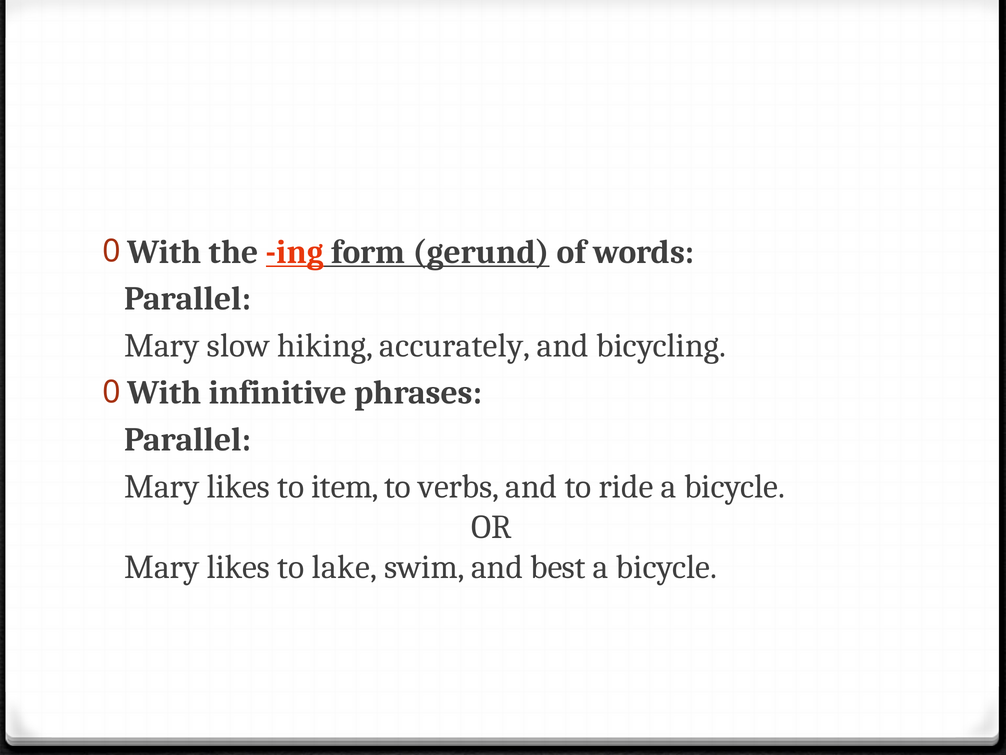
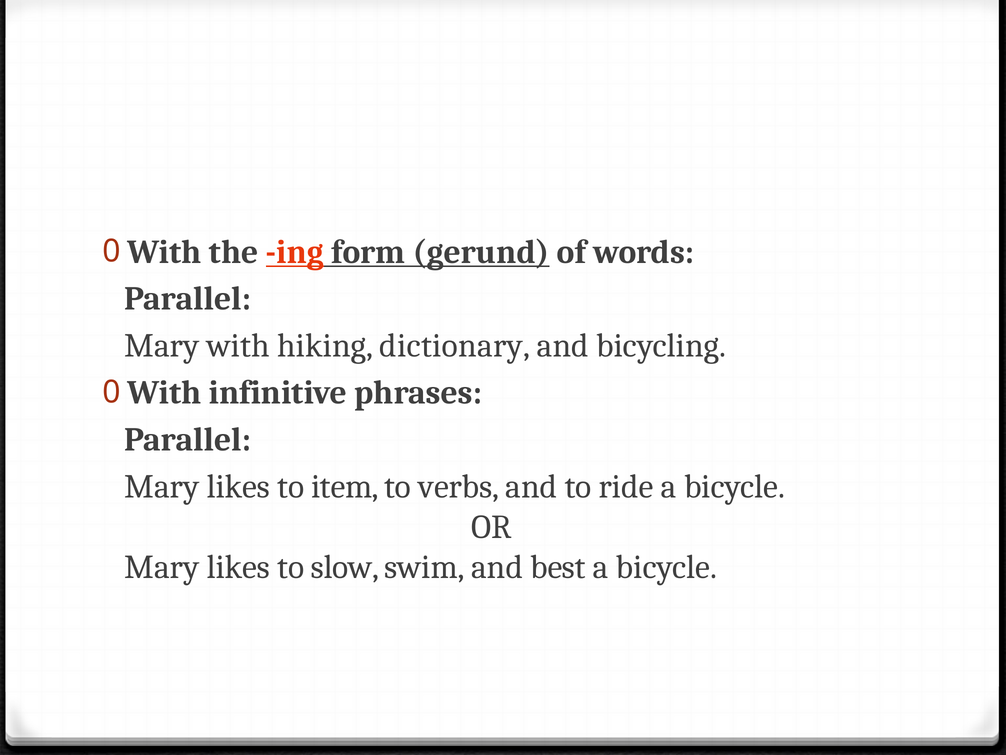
Mary slow: slow -> with
accurately: accurately -> dictionary
lake: lake -> slow
